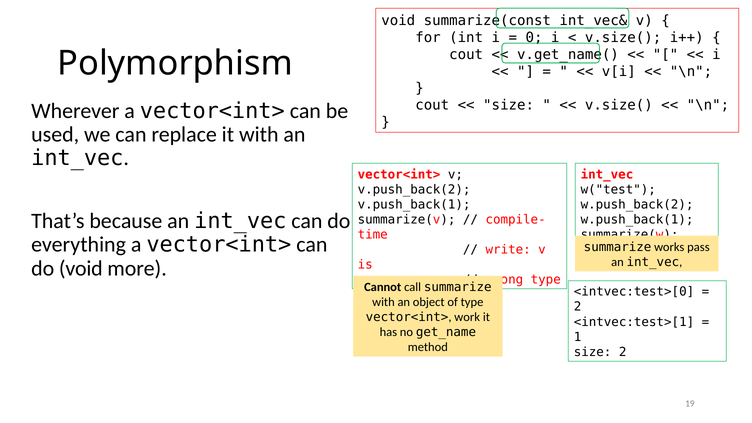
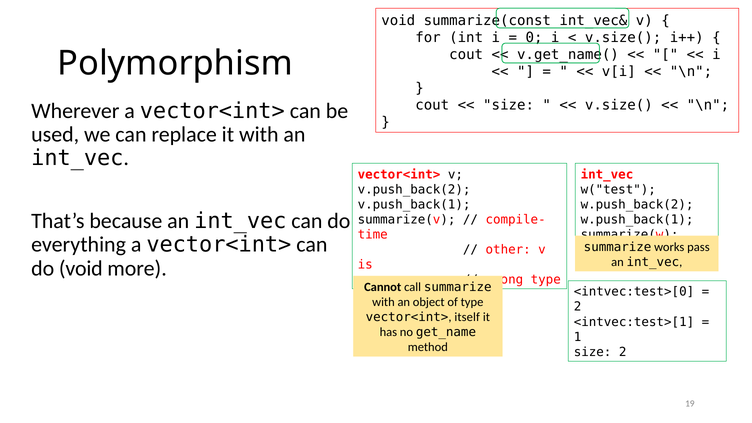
write: write -> other
work: work -> itself
